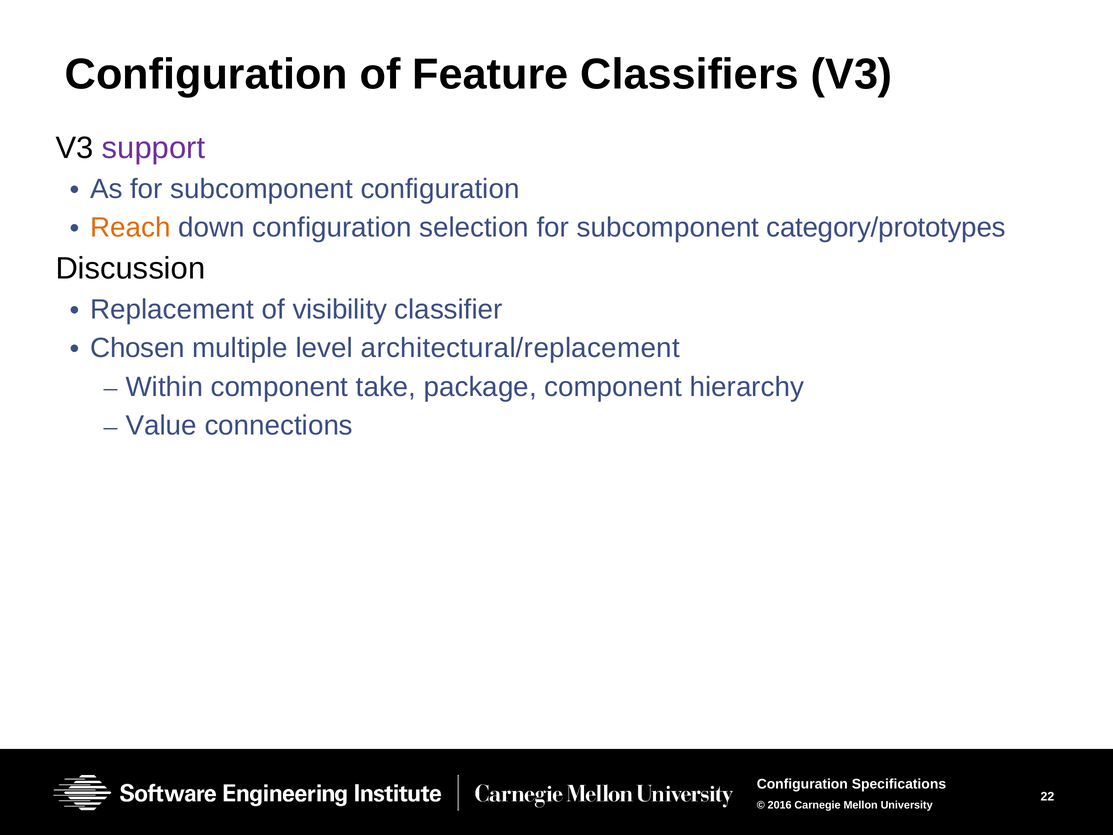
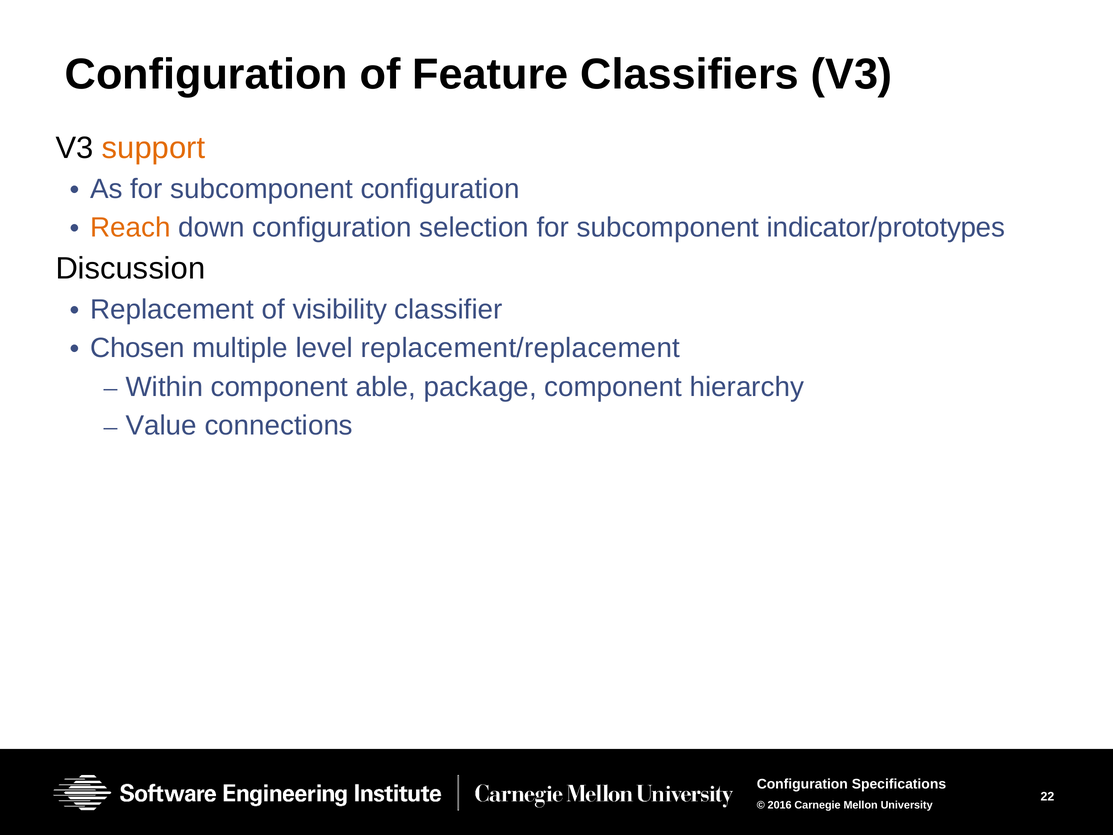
support colour: purple -> orange
category/prototypes: category/prototypes -> indicator/prototypes
architectural/replacement: architectural/replacement -> replacement/replacement
take: take -> able
